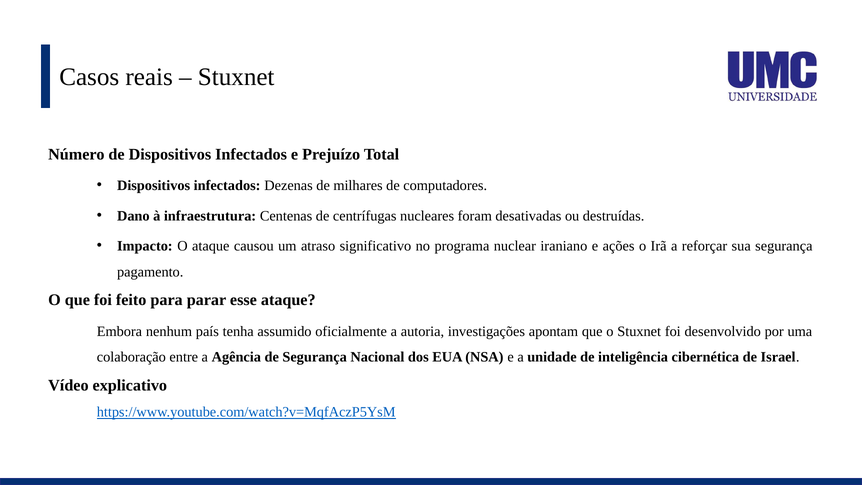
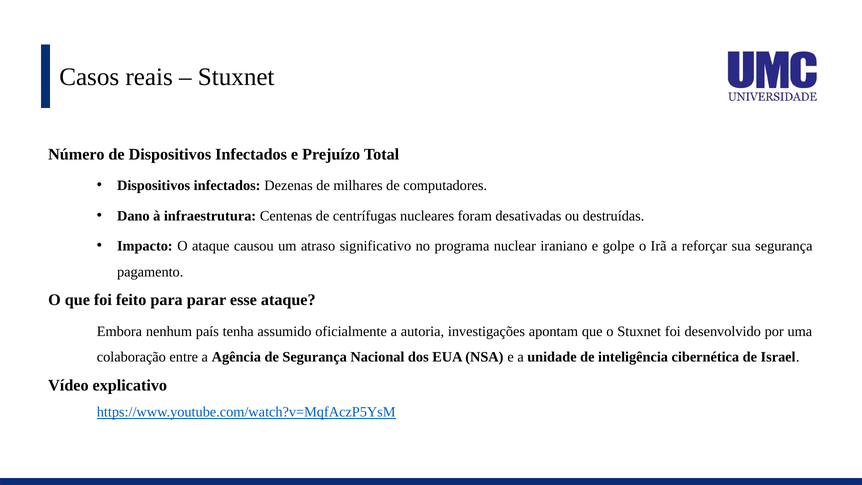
ações: ações -> golpe
